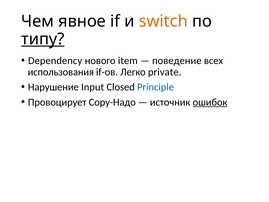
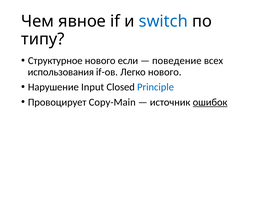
switch colour: orange -> blue
типу underline: present -> none
Dependency: Dependency -> Структурное
item: item -> если
Легко private: private -> нового
Copy-Надо: Copy-Надо -> Copy-Main
